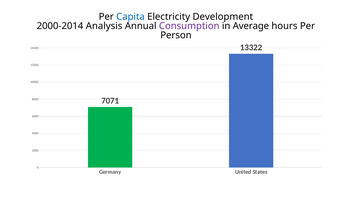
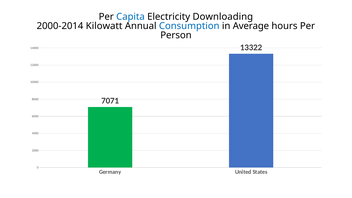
Development: Development -> Downloading
Analysis: Analysis -> Kilowatt
Consumption colour: purple -> blue
